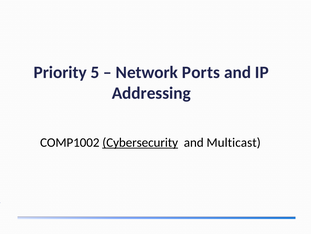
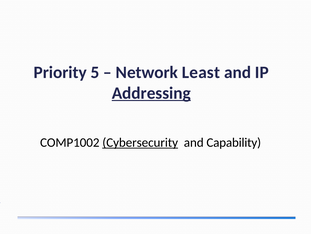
Ports: Ports -> Least
Addressing underline: none -> present
Multicast: Multicast -> Capability
